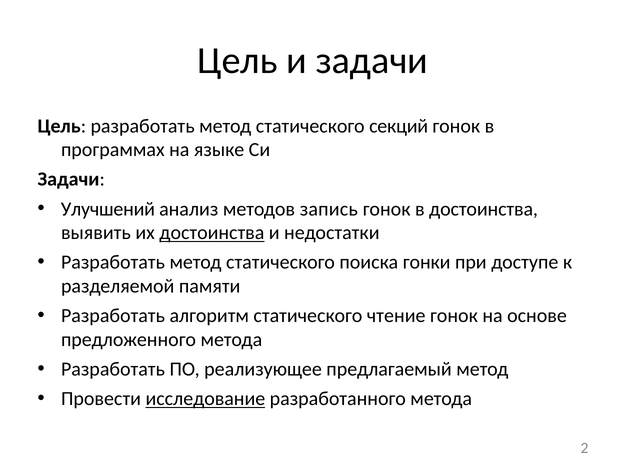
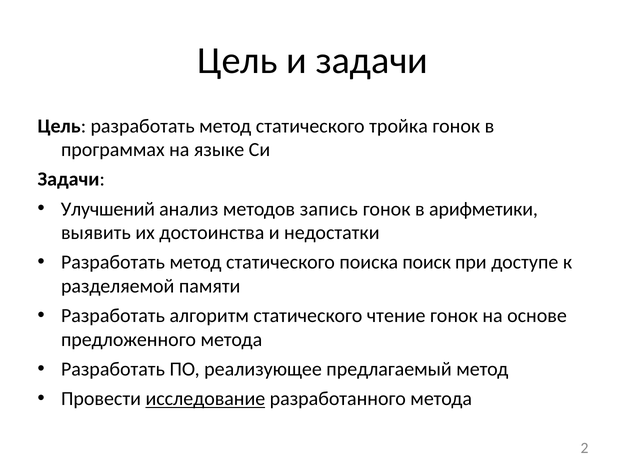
секций: секций -> тройка
в достоинства: достоинства -> арифметики
достоинства at (212, 233) underline: present -> none
гонки: гонки -> поиск
